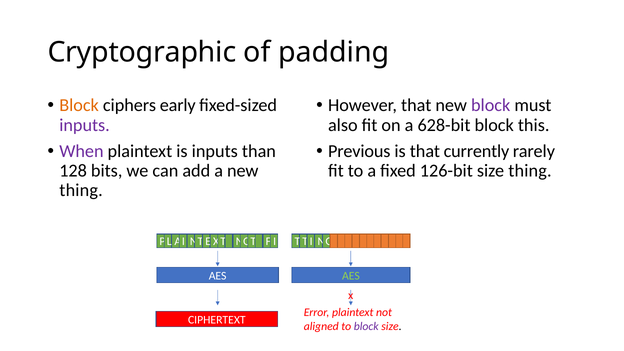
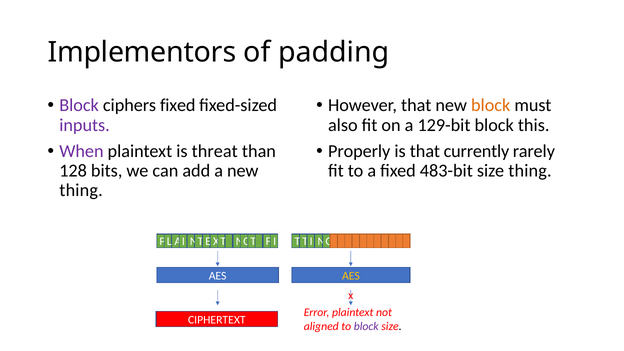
Cryptographic: Cryptographic -> Implementors
Block at (79, 105) colour: orange -> purple
ciphers early: early -> fixed
block at (491, 105) colour: purple -> orange
628-bit: 628-bit -> 129-bit
is inputs: inputs -> threat
Previous: Previous -> Properly
126-bit: 126-bit -> 483-bit
AES at (351, 276) colour: light green -> yellow
